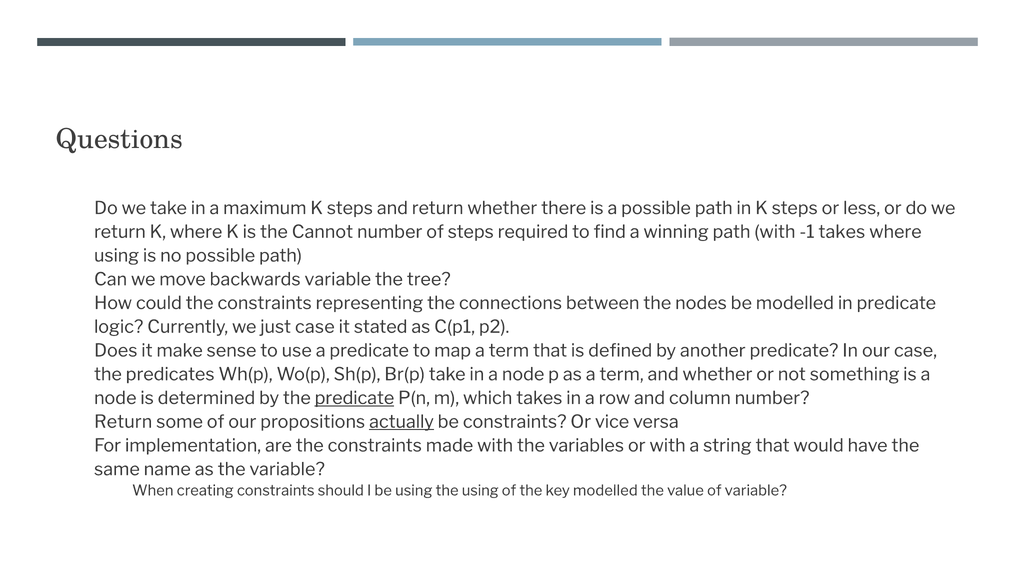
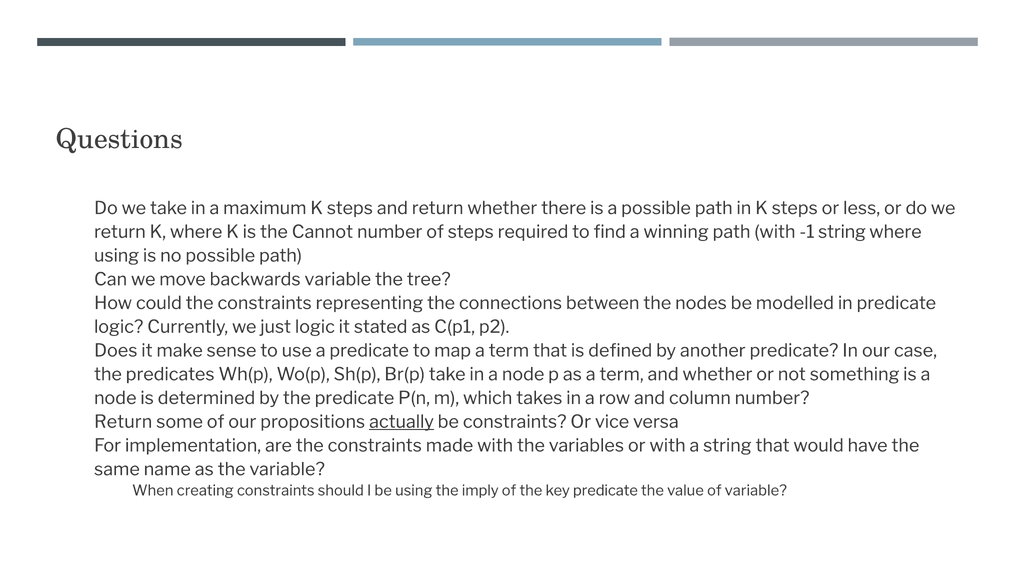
-1 takes: takes -> string
just case: case -> logic
predicate at (354, 398) underline: present -> none
the using: using -> imply
key modelled: modelled -> predicate
